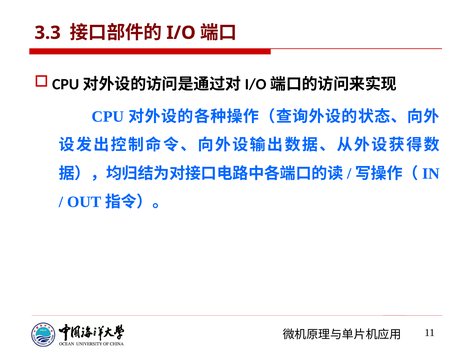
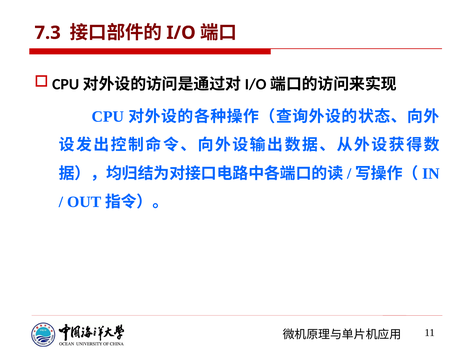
3.3: 3.3 -> 7.3
